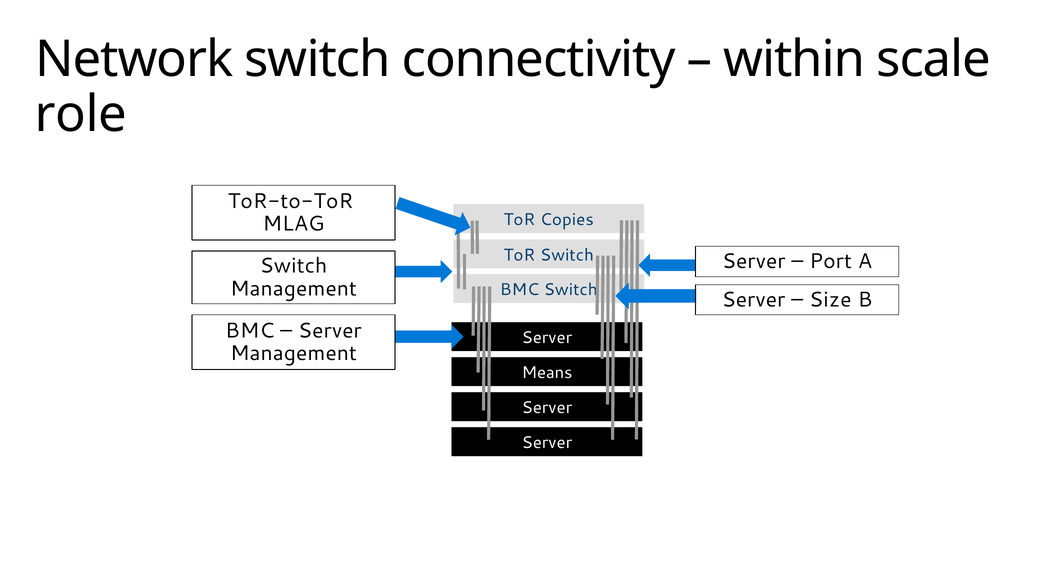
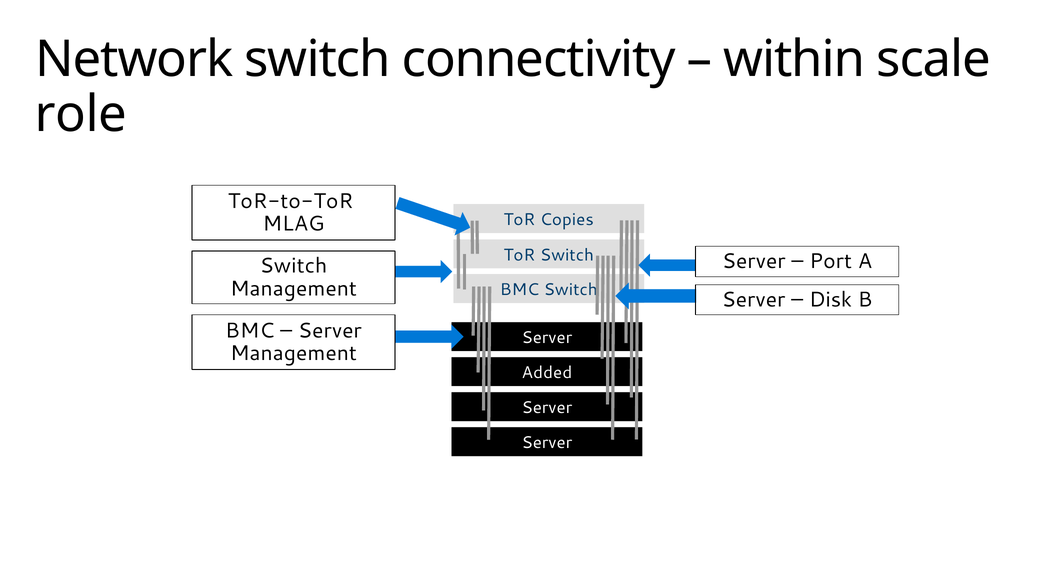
Size: Size -> Disk
Means: Means -> Added
